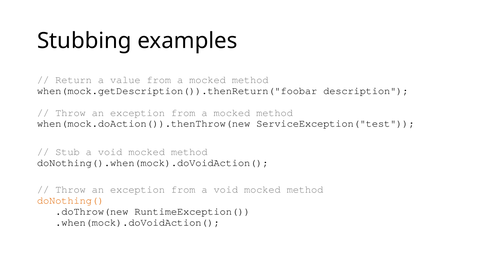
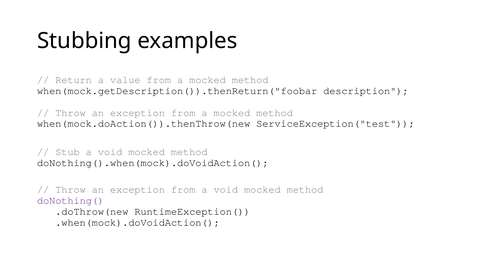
doNothing( colour: orange -> purple
